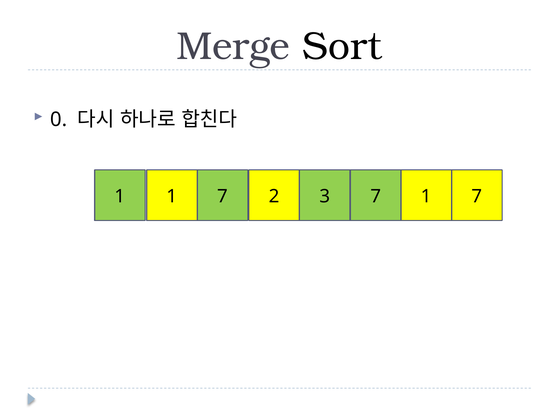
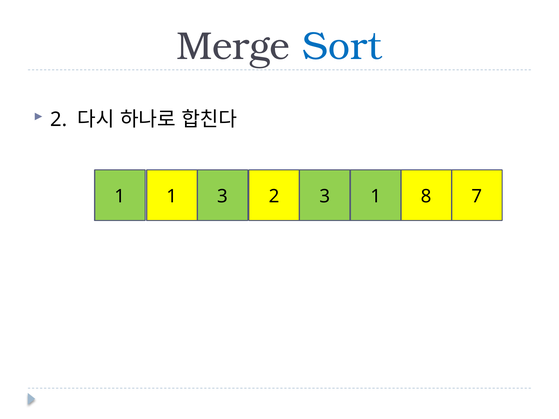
Sort colour: black -> blue
0 at (59, 120): 0 -> 2
7 at (223, 197): 7 -> 3
3 7: 7 -> 1
2 1: 1 -> 8
